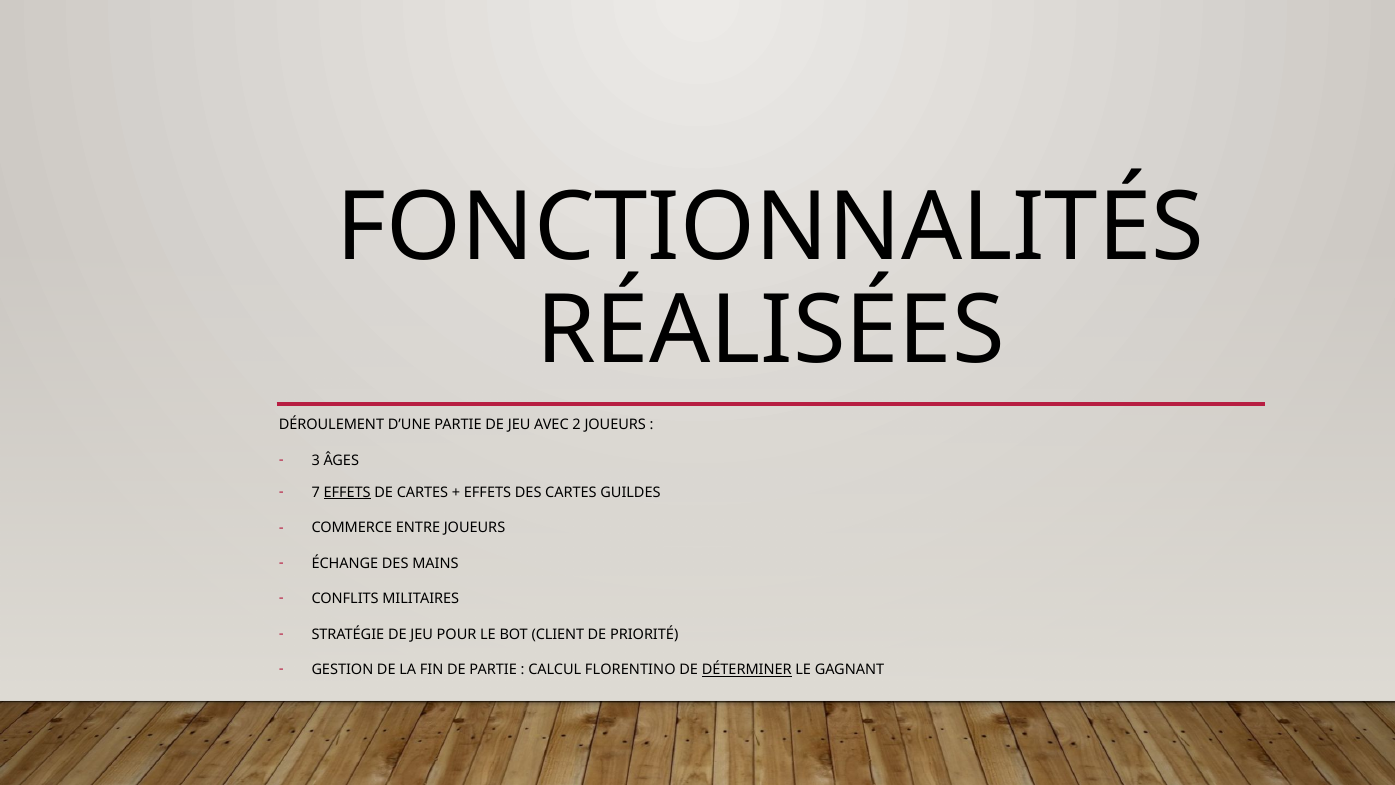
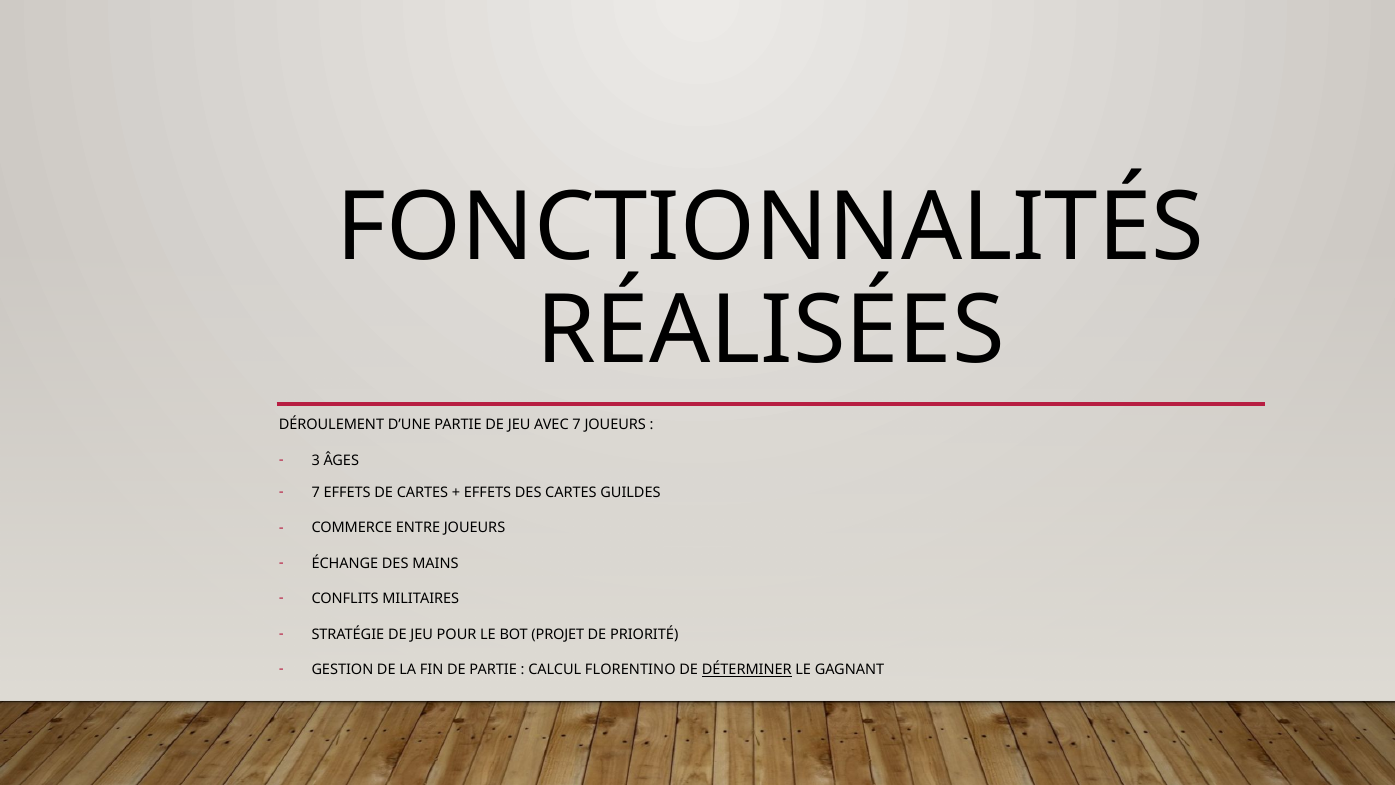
AVEC 2: 2 -> 7
EFFETS at (347, 492) underline: present -> none
CLIENT: CLIENT -> PROJET
